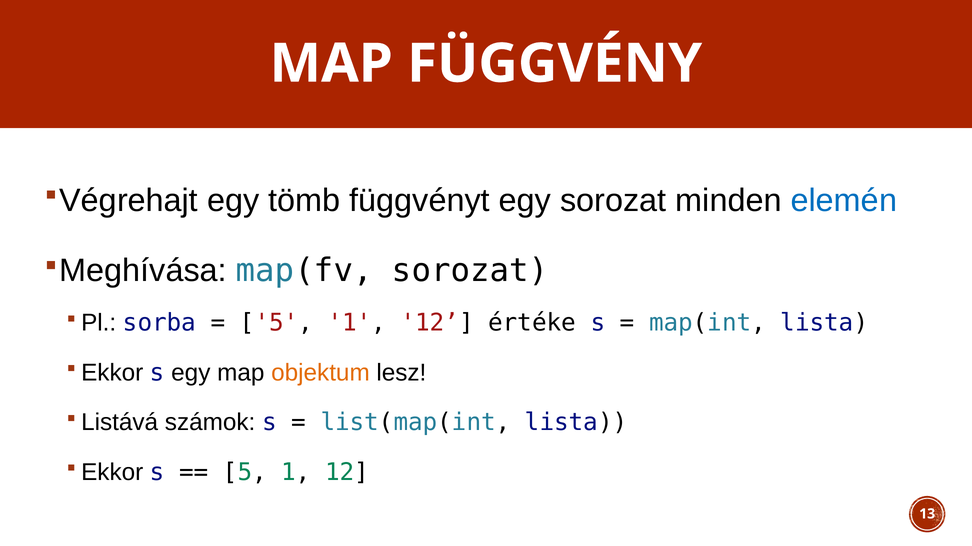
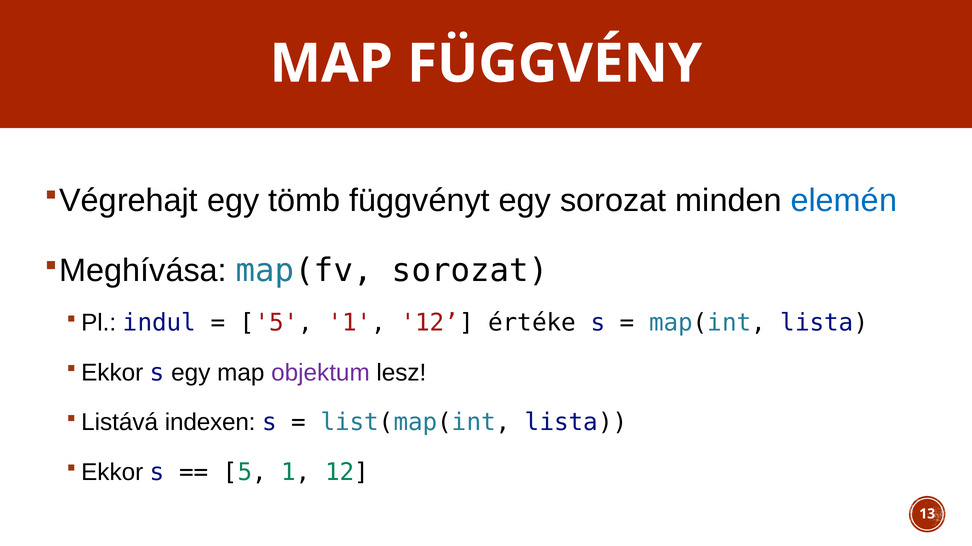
sorba: sorba -> indul
objektum colour: orange -> purple
számok: számok -> indexen
